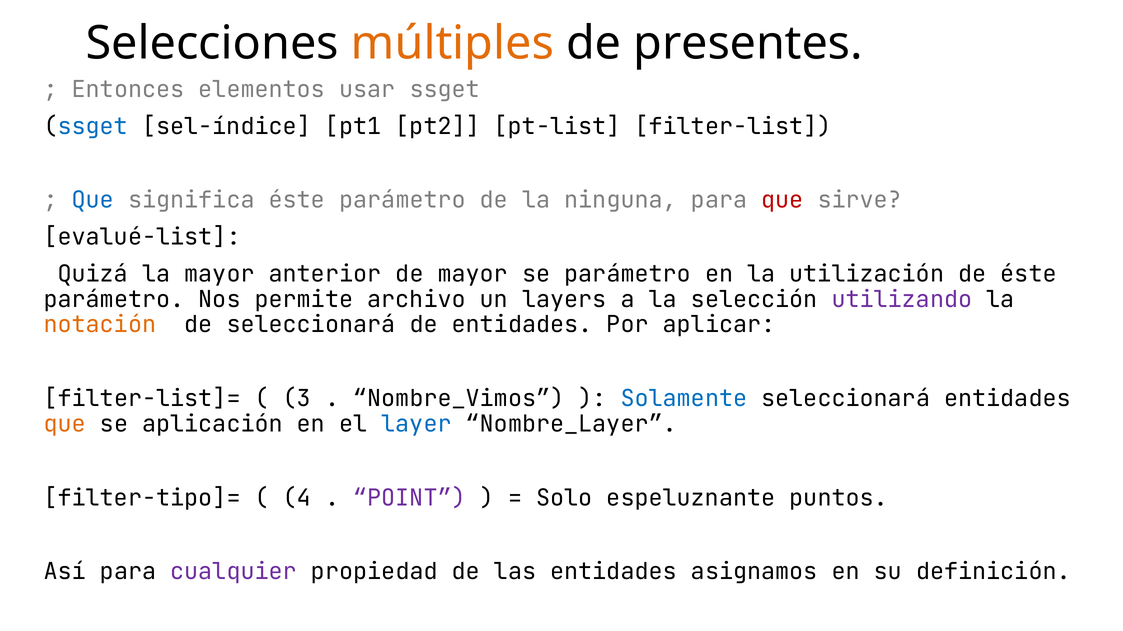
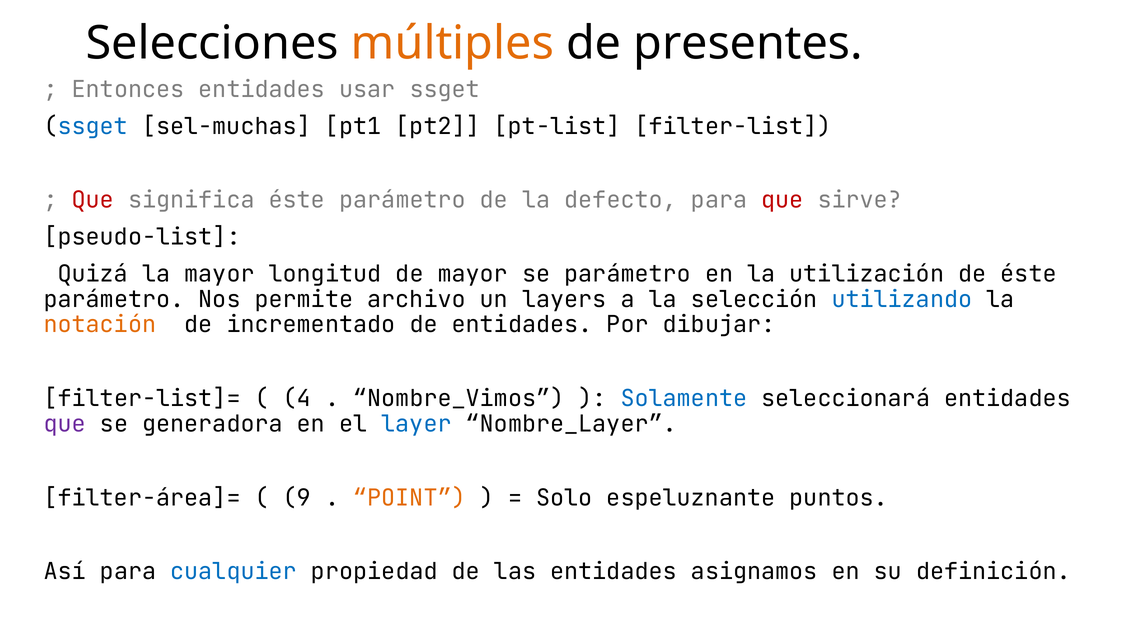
Entonces elementos: elementos -> entidades
sel-índice: sel-índice -> sel-muchas
Que at (93, 200) colour: blue -> red
ninguna: ninguna -> defecto
evalué-list: evalué-list -> pseudo-list
anterior: anterior -> longitud
utilizando colour: purple -> blue
de seleccionará: seleccionará -> incrementado
aplicar: aplicar -> dibujar
3: 3 -> 4
que at (65, 424) colour: orange -> purple
aplicación: aplicación -> generadora
filter-tipo]=: filter-tipo]= -> filter-área]=
4: 4 -> 9
POINT colour: purple -> orange
cualquier colour: purple -> blue
